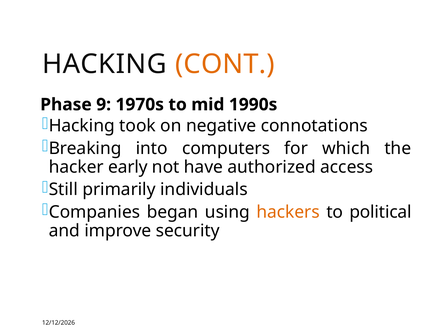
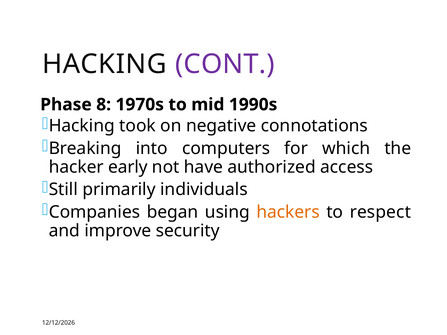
CONT colour: orange -> purple
9: 9 -> 8
political: political -> respect
